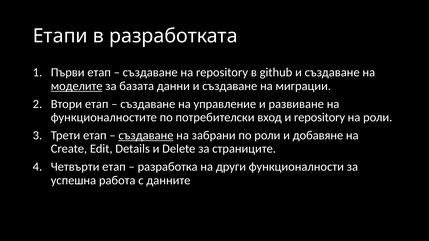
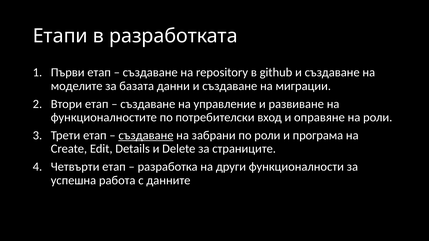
моделите underline: present -> none
и repository: repository -> оправяне
добавяне: добавяне -> програма
